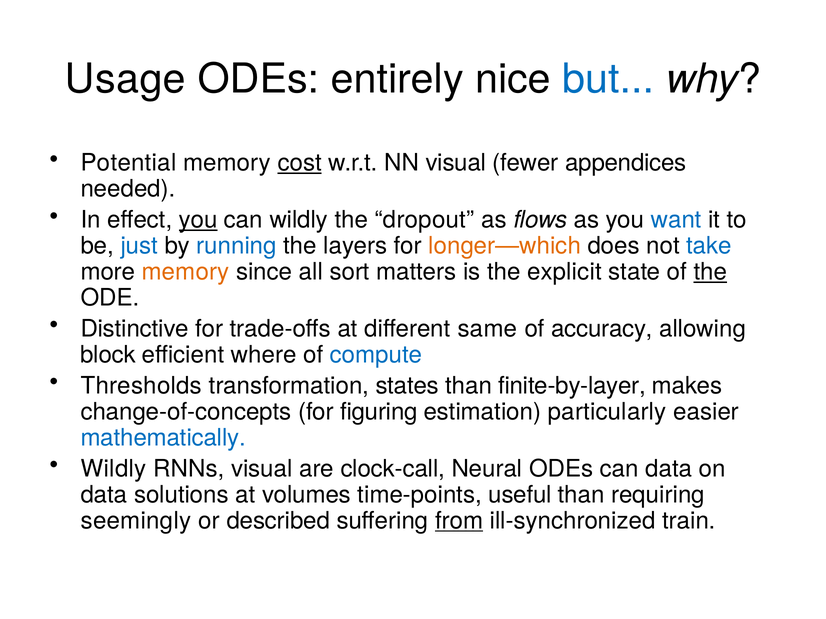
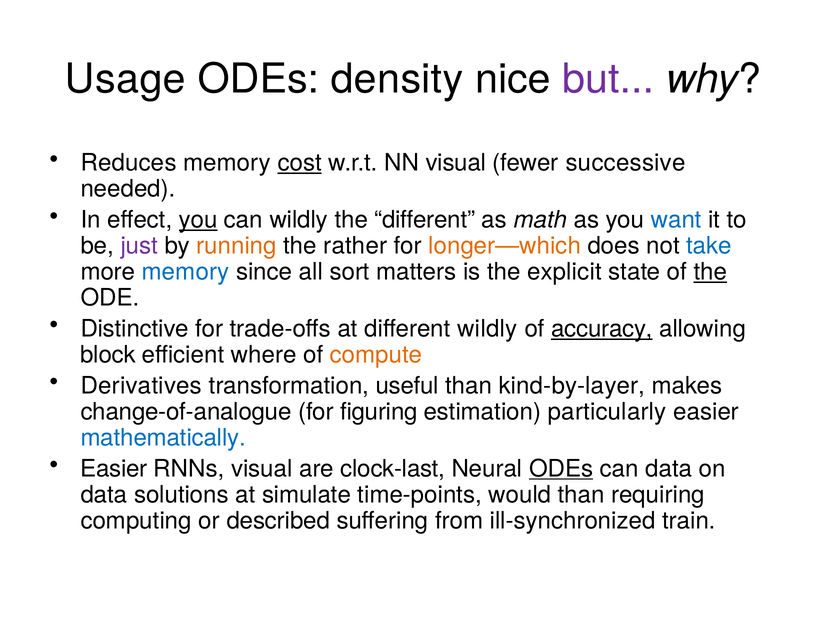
entirely: entirely -> density
but colour: blue -> purple
Potential: Potential -> Reduces
appendices: appendices -> successive
the dropout: dropout -> different
flows: flows -> math
just colour: blue -> purple
running colour: blue -> orange
layers: layers -> rather
memory at (186, 272) colour: orange -> blue
different same: same -> wildly
accuracy underline: none -> present
compute colour: blue -> orange
Thresholds: Thresholds -> Derivatives
states: states -> useful
finite-by-layer: finite-by-layer -> kind-by-layer
change-of-concepts: change-of-concepts -> change-of-analogue
Wildly at (114, 469): Wildly -> Easier
clock-call: clock-call -> clock-last
ODEs at (561, 469) underline: none -> present
volumes: volumes -> simulate
useful: useful -> would
seemingly: seemingly -> computing
from underline: present -> none
